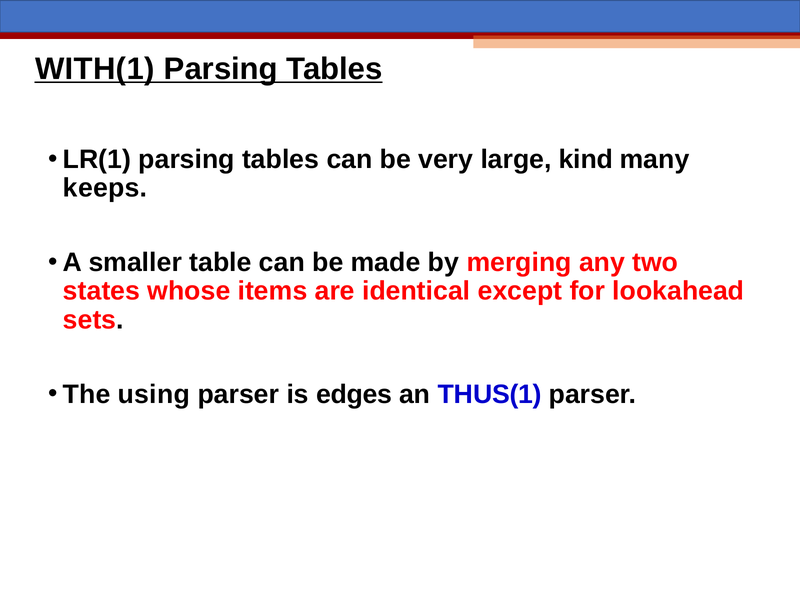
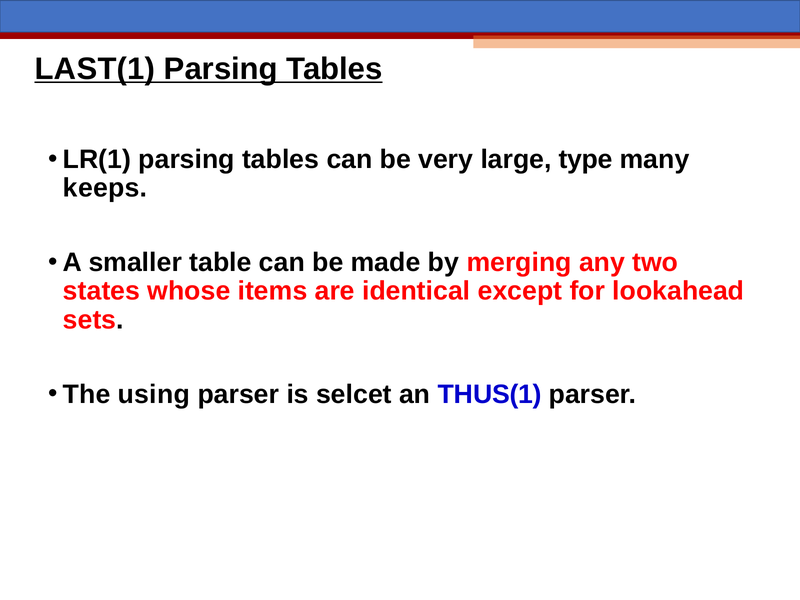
WITH(1: WITH(1 -> LAST(1
kind: kind -> type
edges: edges -> selcet
